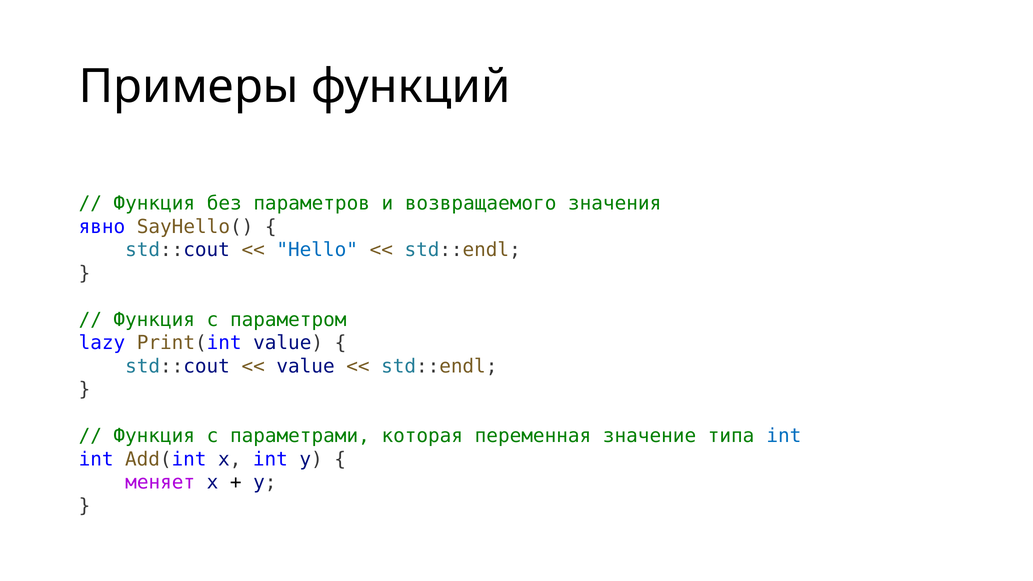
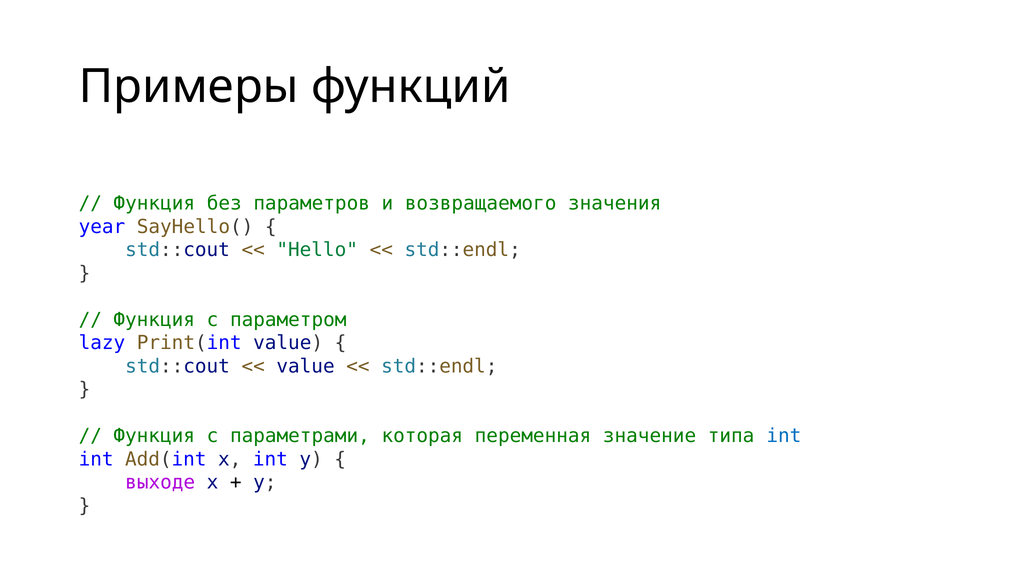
явно: явно -> year
Hello colour: blue -> green
меняет: меняет -> выходе
